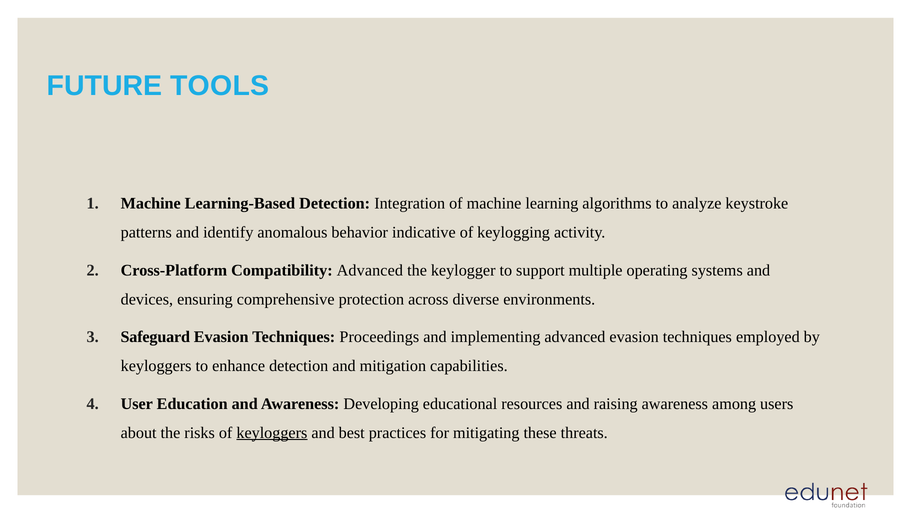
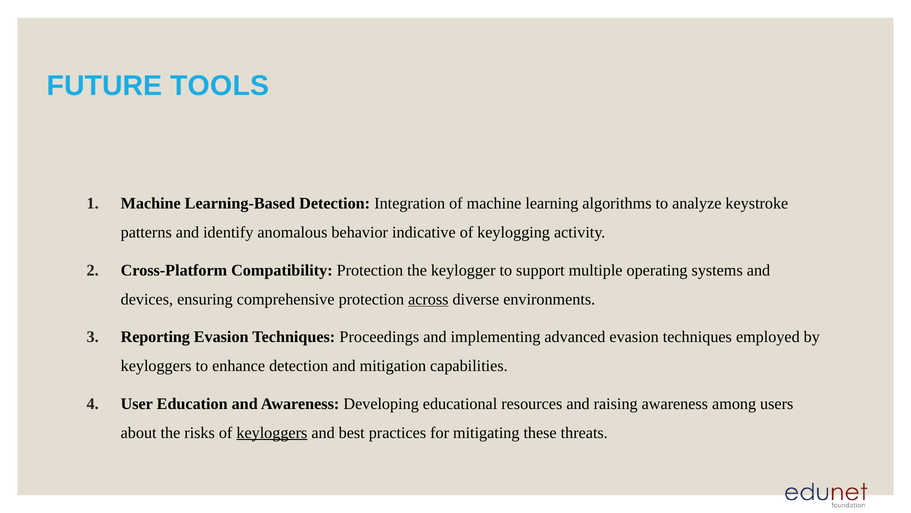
Compatibility Advanced: Advanced -> Protection
across underline: none -> present
Safeguard: Safeguard -> Reporting
